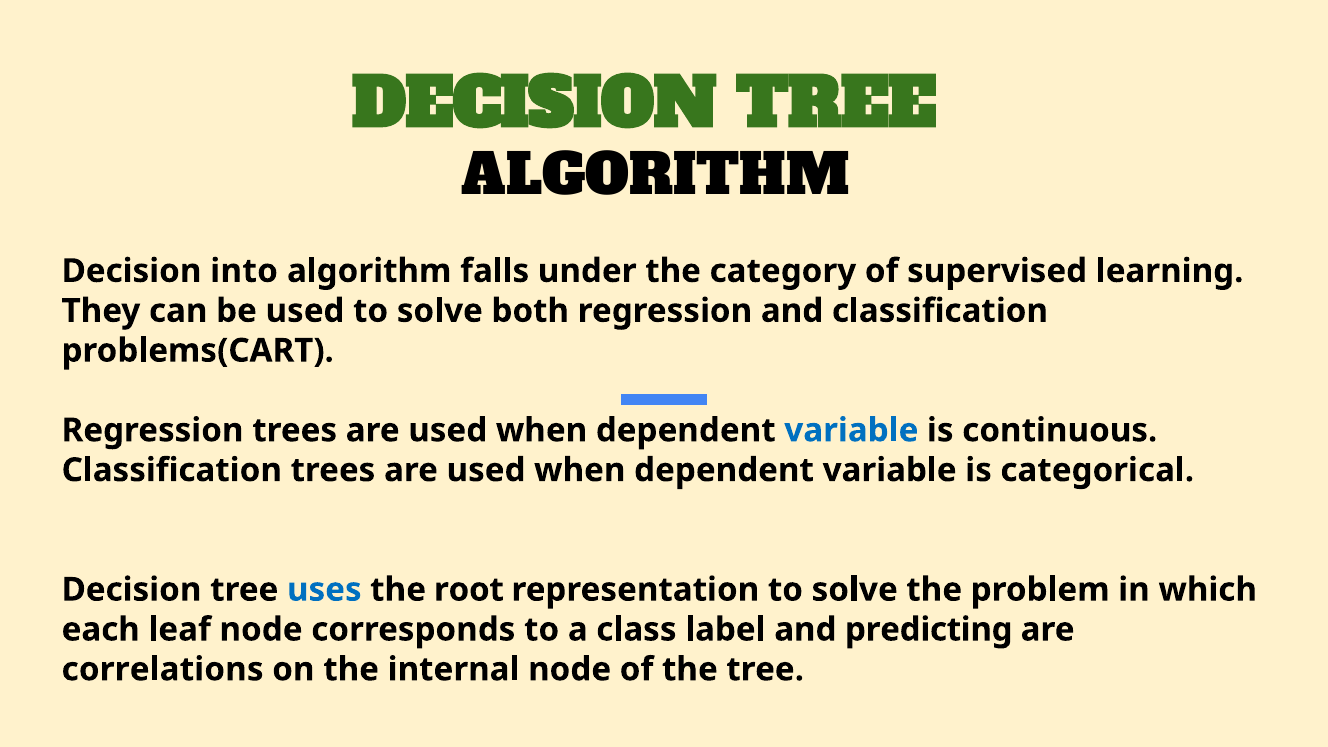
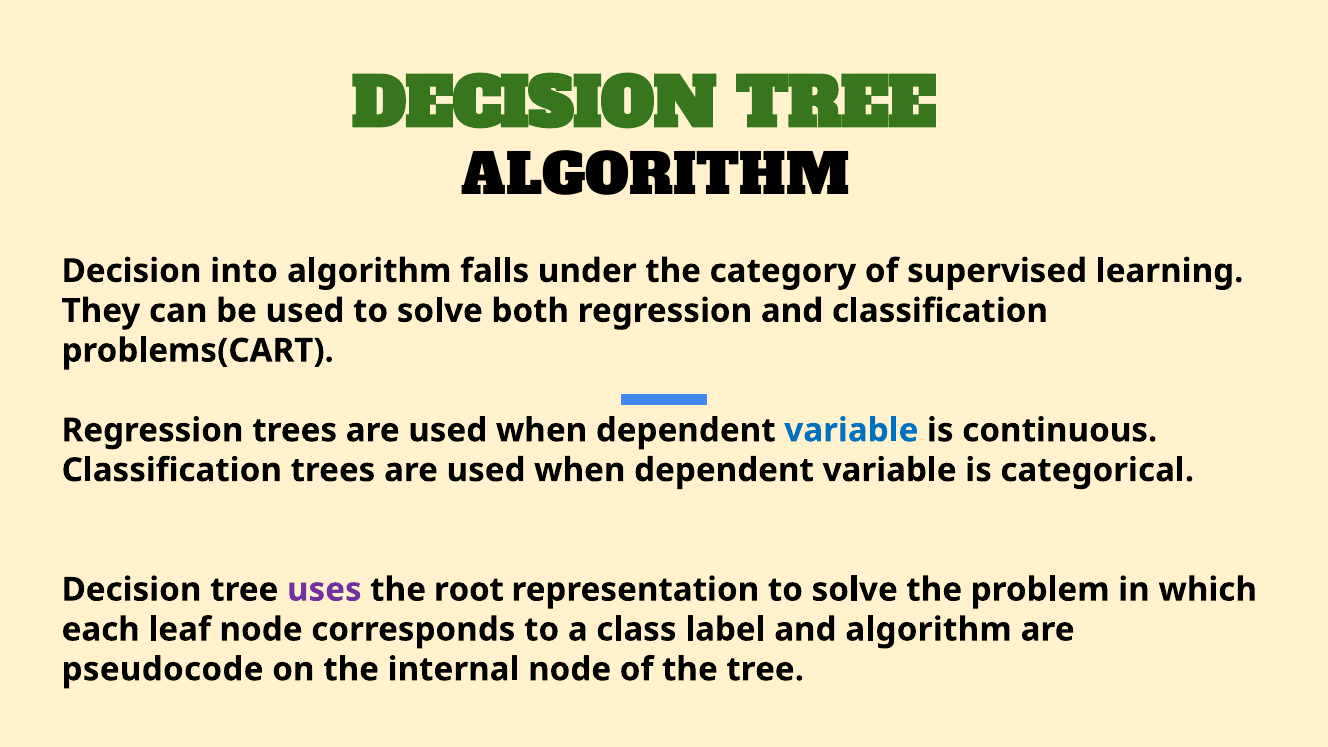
uses colour: blue -> purple
and predicting: predicting -> algorithm
correlations: correlations -> pseudocode
